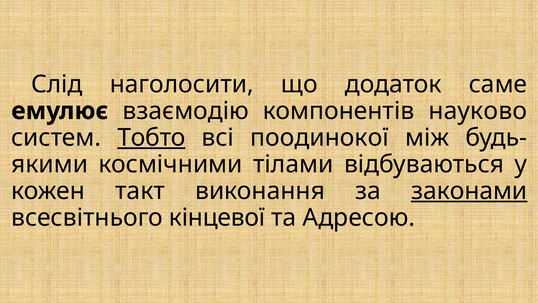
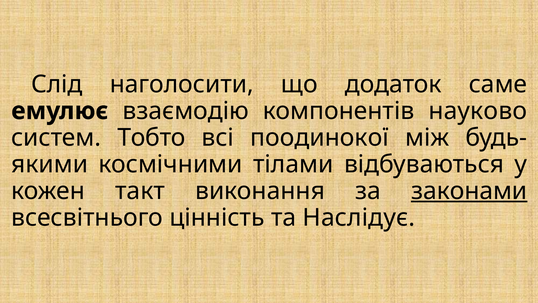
Тобто underline: present -> none
кінцевої: кінцевої -> цінність
Адресою: Адресою -> Наслідує
